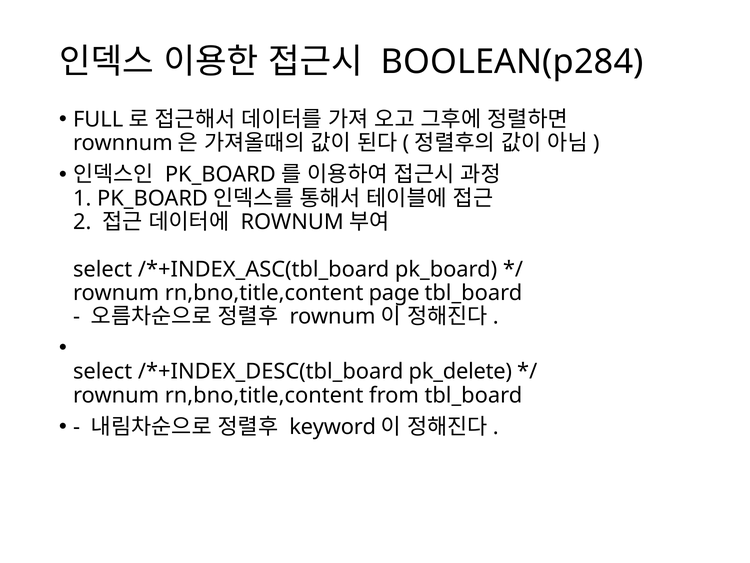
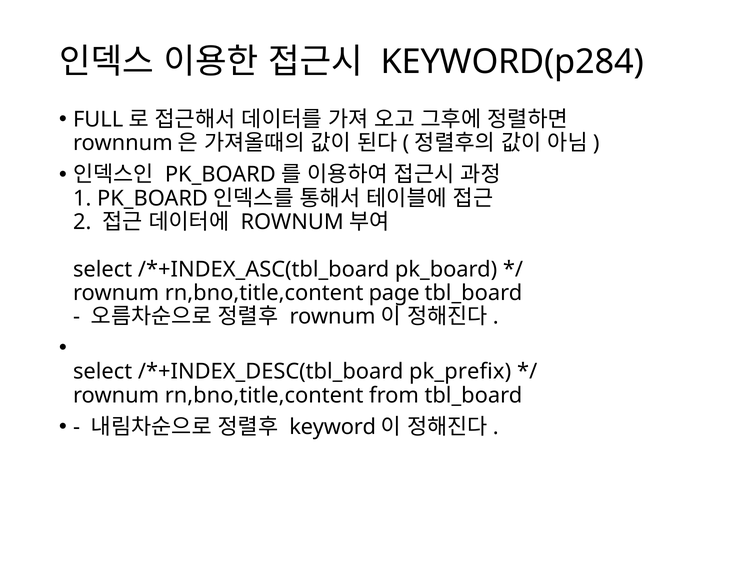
BOOLEAN(p284: BOOLEAN(p284 -> KEYWORD(p284
pk_delete: pk_delete -> pk_prefix
